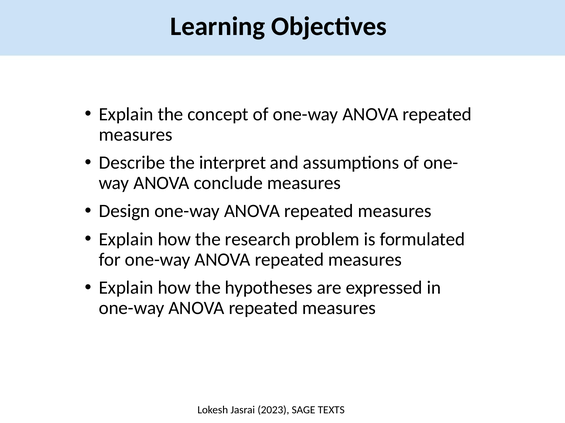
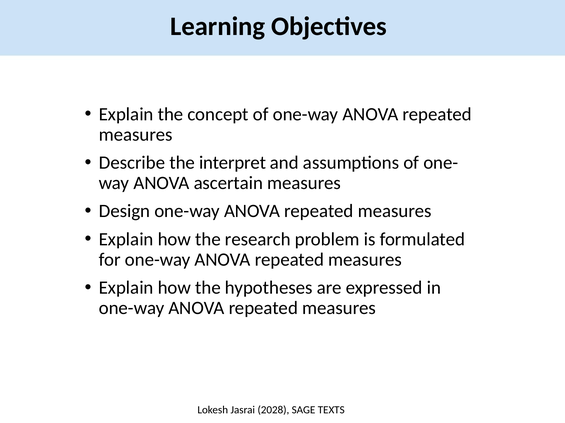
conclude: conclude -> ascertain
2023: 2023 -> 2028
